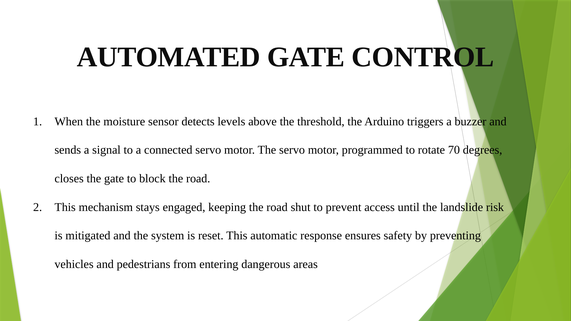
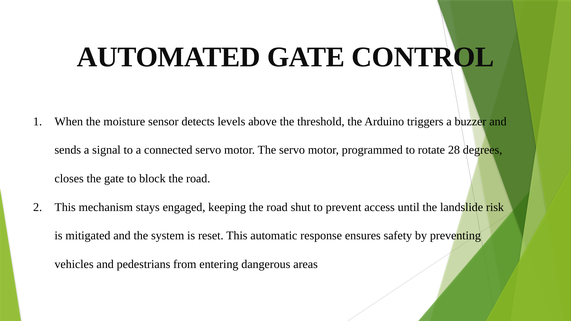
70: 70 -> 28
